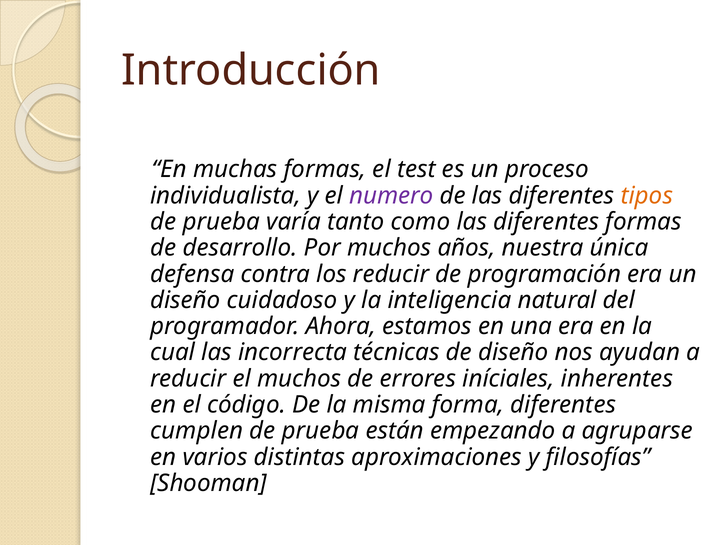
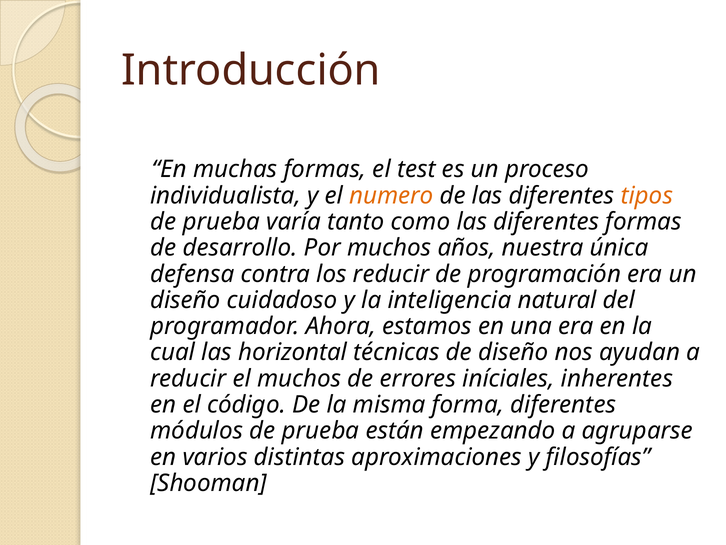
numero colour: purple -> orange
incorrecta: incorrecta -> horizontal
cumplen: cumplen -> módulos
